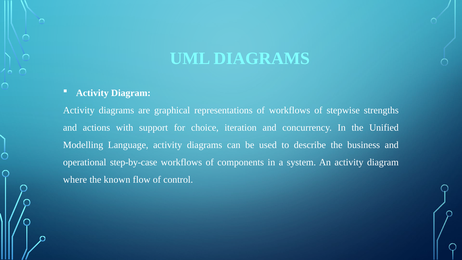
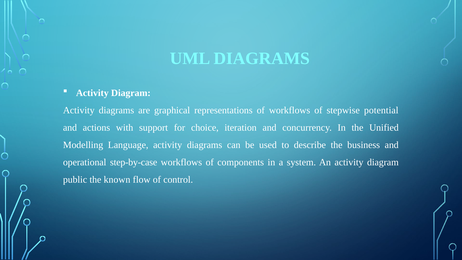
strengths: strengths -> potential
where: where -> public
